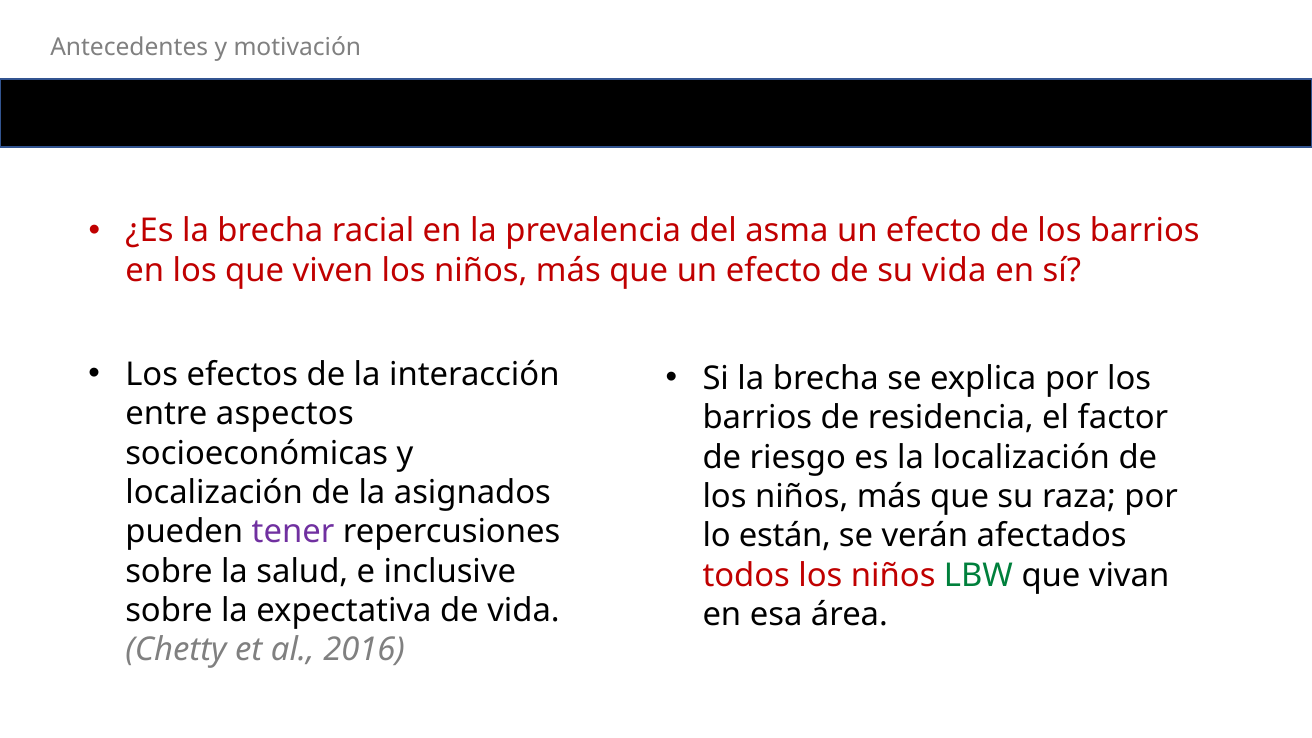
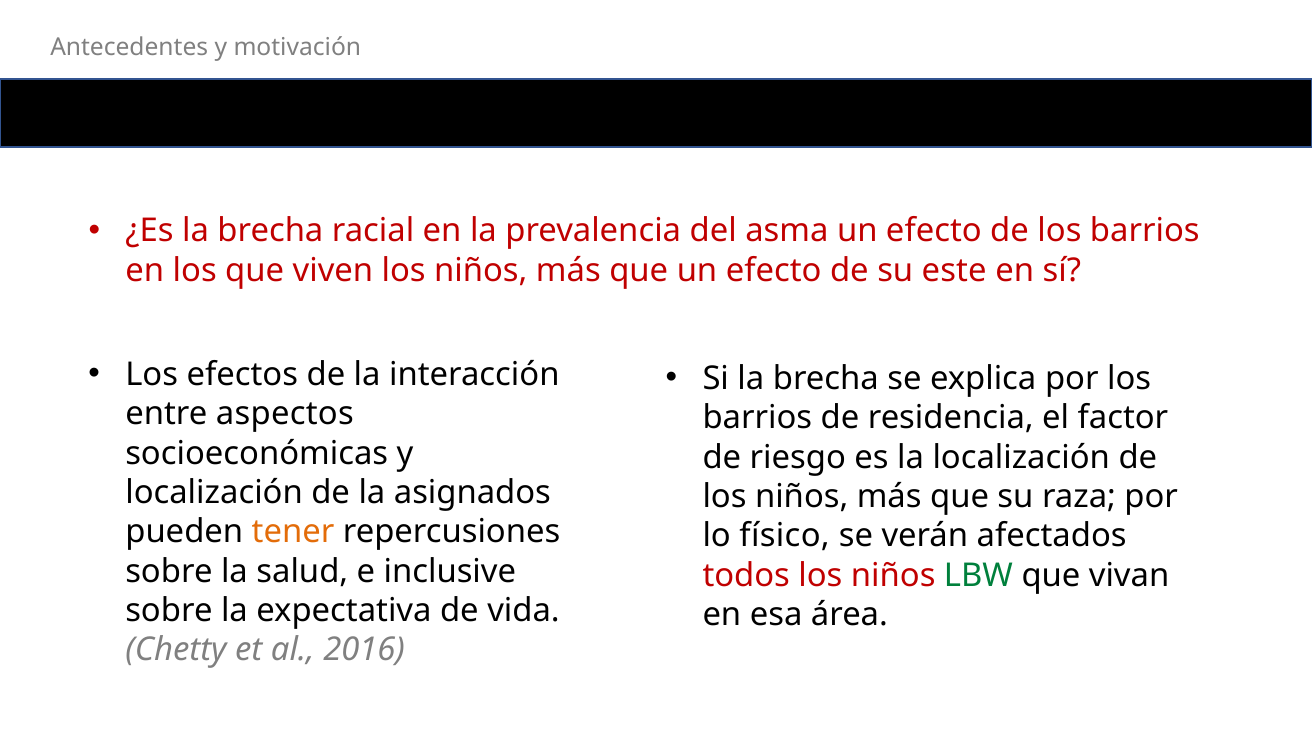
su vida: vida -> este
tener colour: purple -> orange
están: están -> físico
